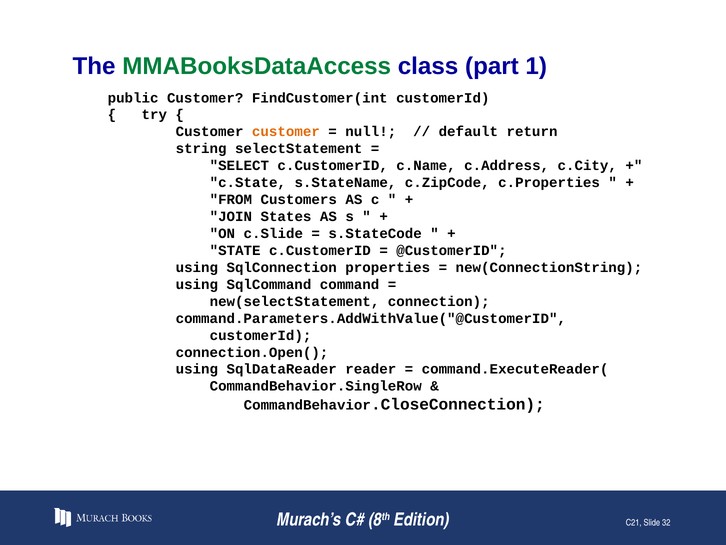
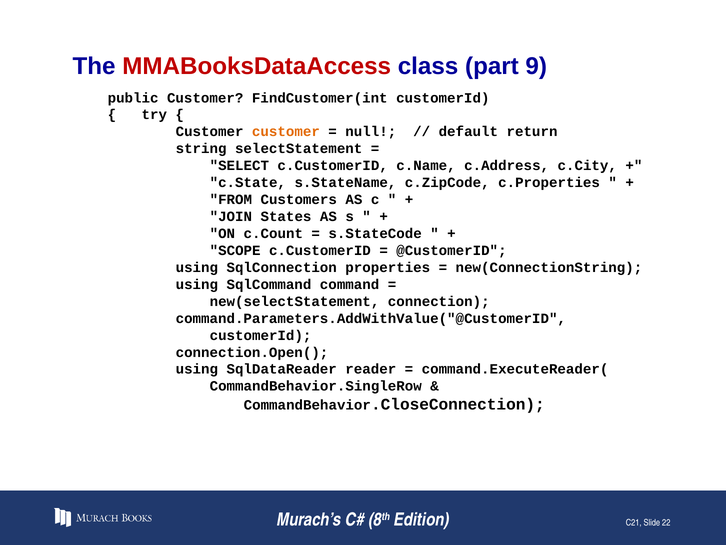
MMABooksDataAccess colour: green -> red
1: 1 -> 9
c.Slide: c.Slide -> c.Count
STATE: STATE -> SCOPE
32: 32 -> 22
